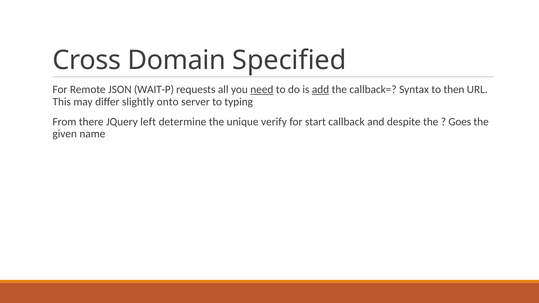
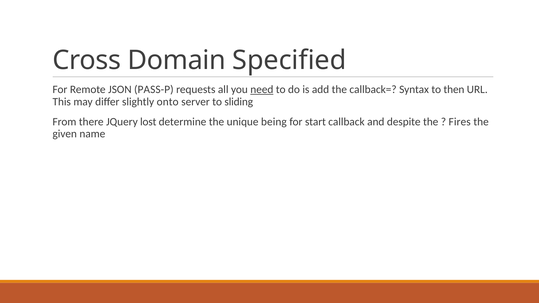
WAIT-P: WAIT-P -> PASS-P
add underline: present -> none
typing: typing -> sliding
left: left -> lost
verify: verify -> being
Goes: Goes -> Fires
